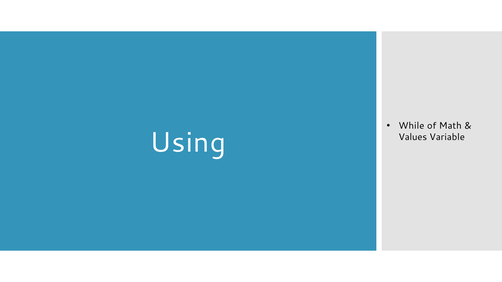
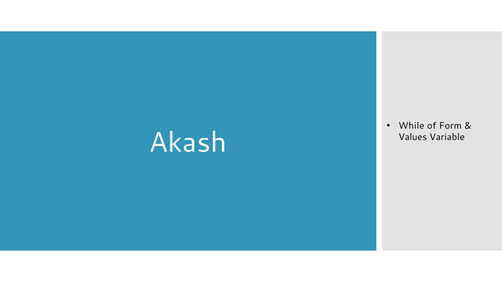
Math: Math -> Form
Using: Using -> Akash
